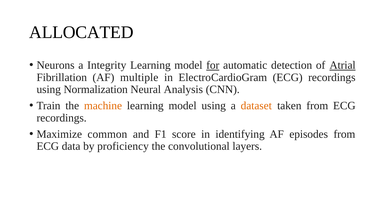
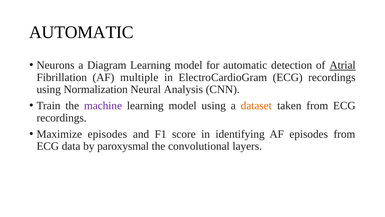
ALLOCATED at (81, 32): ALLOCATED -> AUTOMATIC
Integrity: Integrity -> Diagram
for underline: present -> none
machine colour: orange -> purple
Maximize common: common -> episodes
proficiency: proficiency -> paroxysmal
